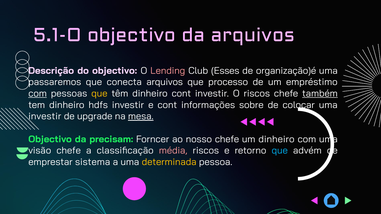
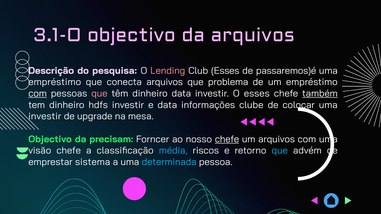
5.1-O: 5.1-O -> 3.1-O
do objectivo: objectivo -> pesquisa
organização)é: organização)é -> passaremos)é
passaremos at (55, 82): passaremos -> empréstimo
processo: processo -> problema
que at (99, 94) colour: yellow -> pink
dinheiro cont: cont -> data
O riscos: riscos -> esses
e cont: cont -> data
sobre: sobre -> clube
mesa underline: present -> none
chefe at (227, 139) underline: none -> present
um dinheiro: dinheiro -> arquivos
média colour: pink -> light blue
determinada colour: yellow -> light blue
